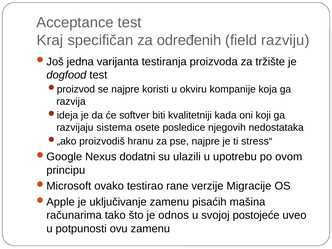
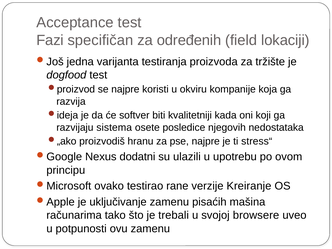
Kraj: Kraj -> Fazi
razviju: razviju -> lokaciji
Migracije: Migracije -> Kreiranje
odnos: odnos -> trebali
postojeće: postojeće -> browsere
